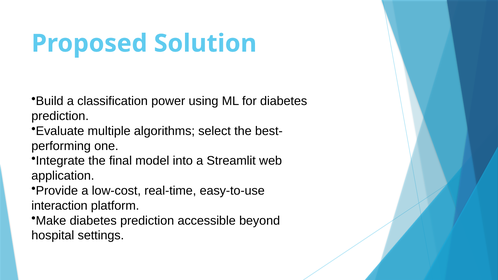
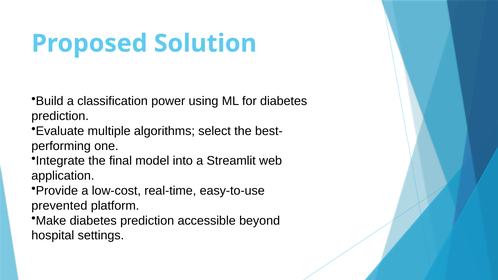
interaction: interaction -> prevented
